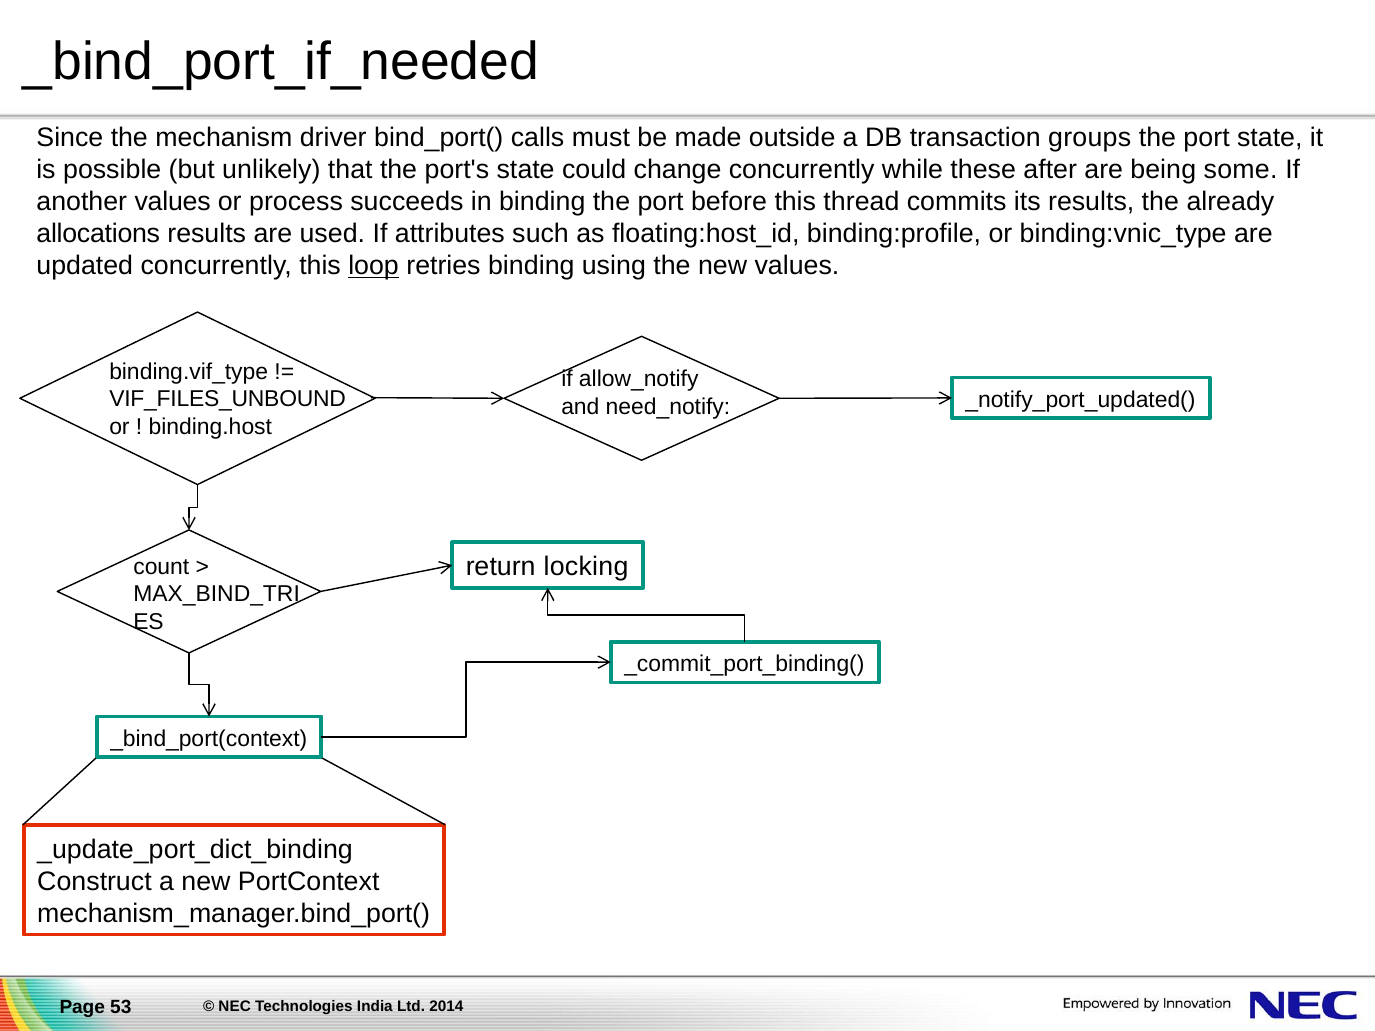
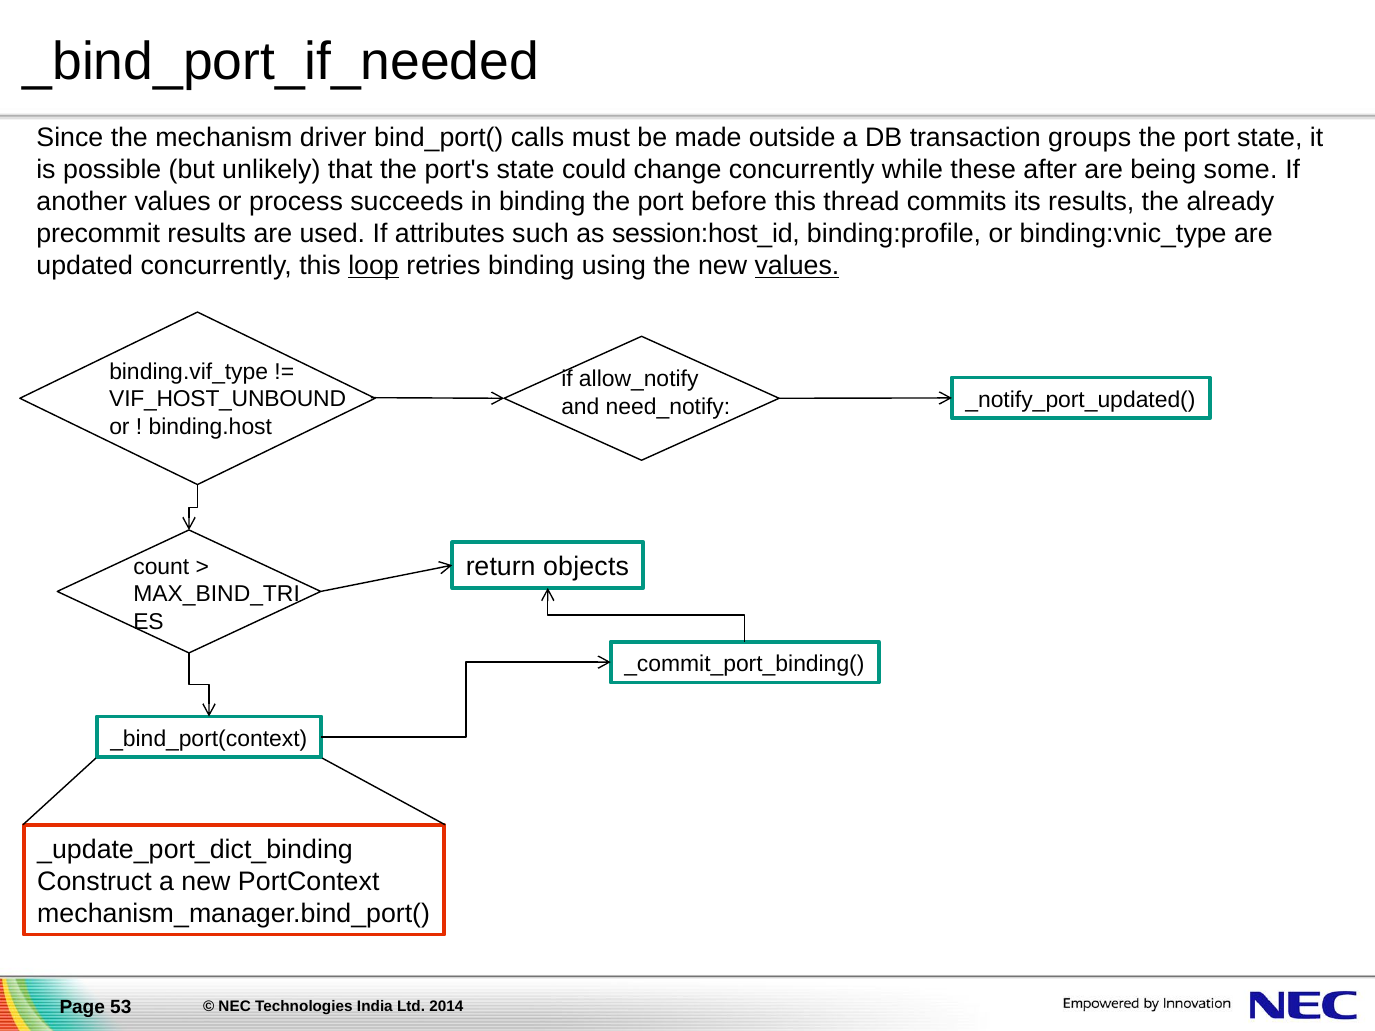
allocations: allocations -> precommit
floating:host_id: floating:host_id -> session:host_id
values at (797, 266) underline: none -> present
VIF_FILES_UNBOUND: VIF_FILES_UNBOUND -> VIF_HOST_UNBOUND
locking: locking -> objects
